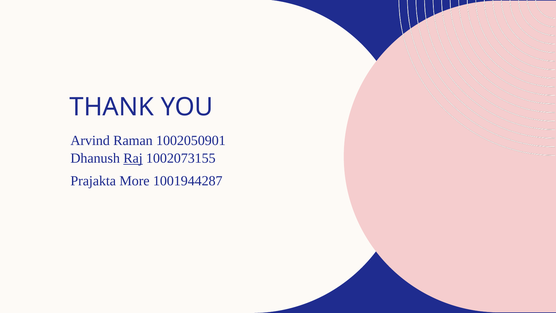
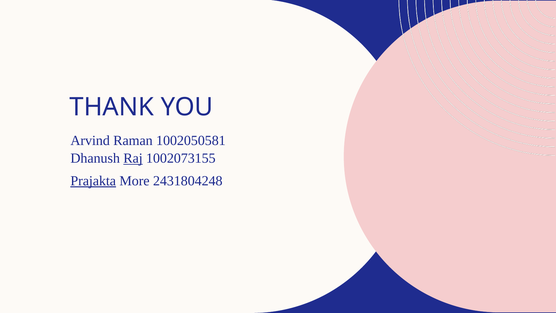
1002050901: 1002050901 -> 1002050581
Prajakta underline: none -> present
1001944287: 1001944287 -> 2431804248
